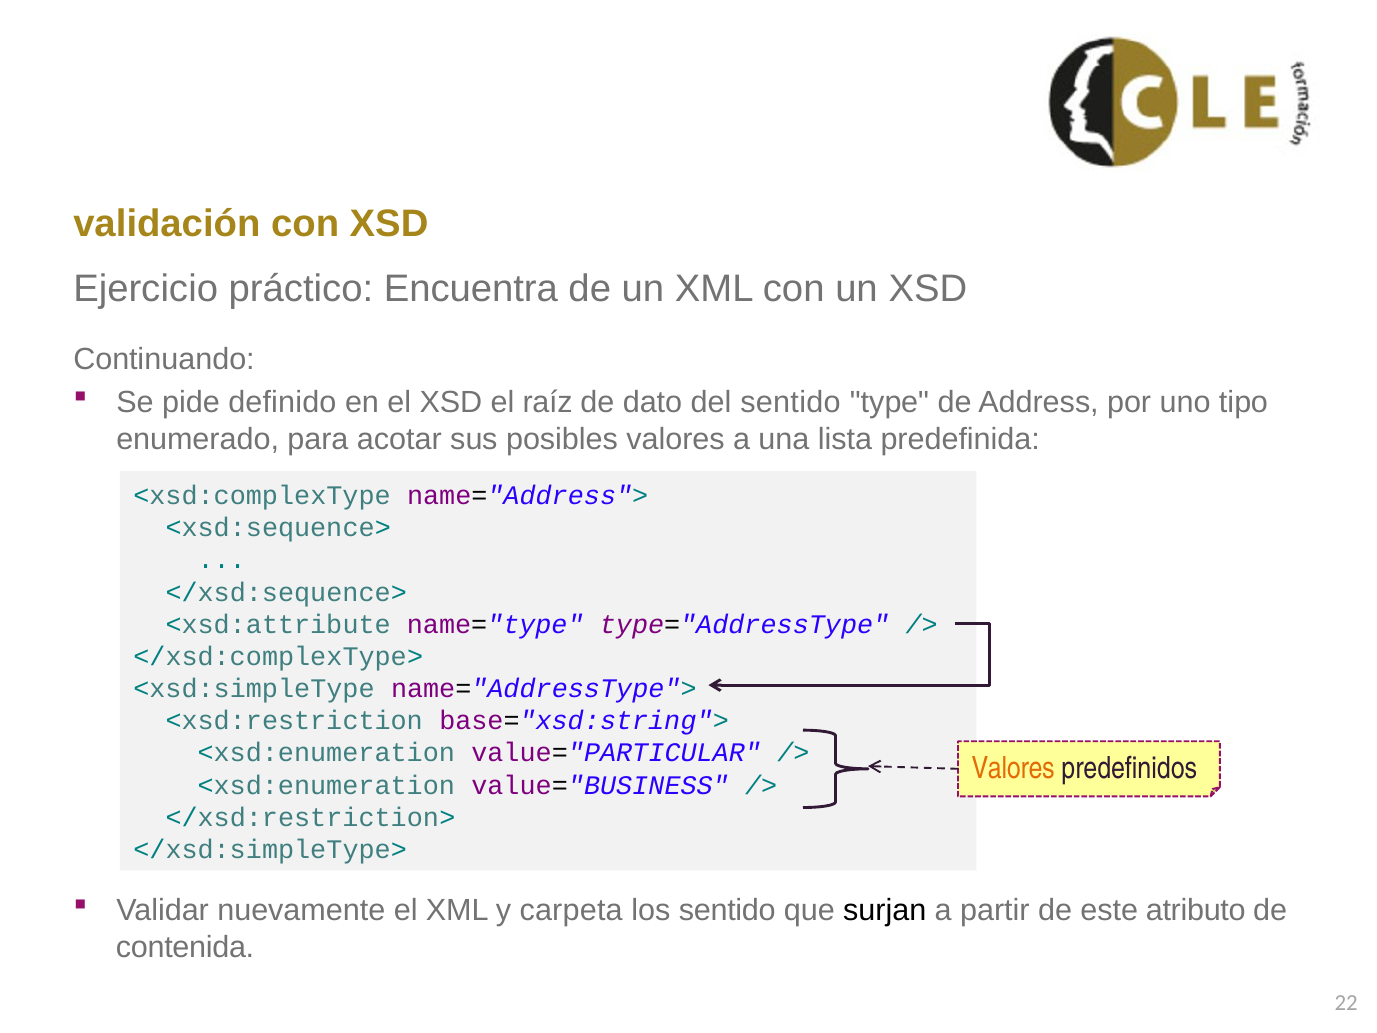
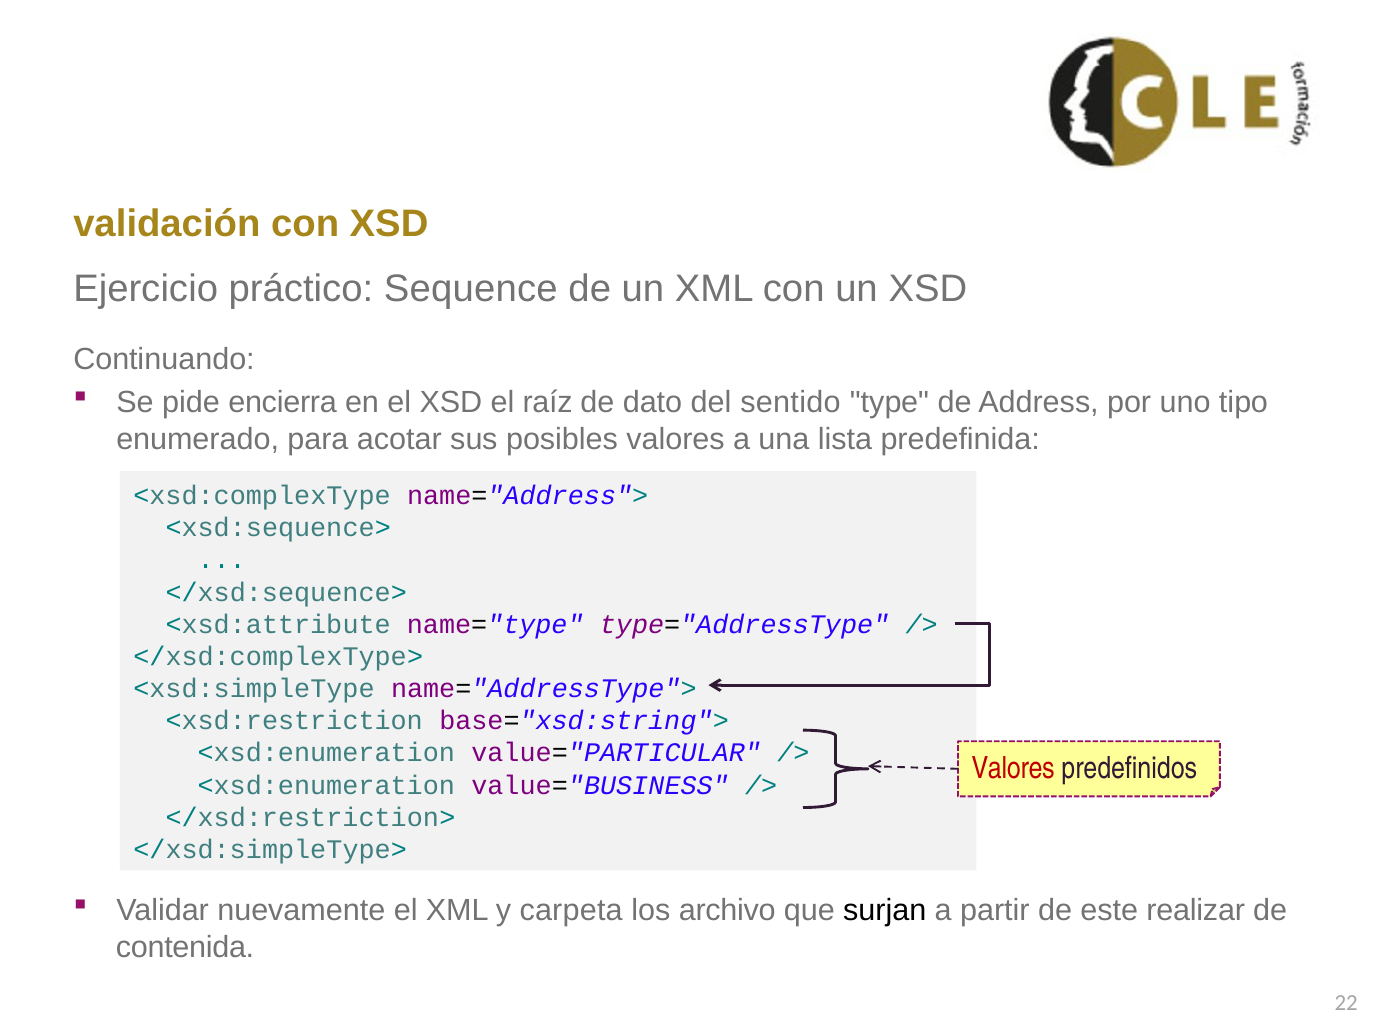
Encuentra: Encuentra -> Sequence
definido: definido -> encierra
Valores at (1013, 768) colour: orange -> red
los sentido: sentido -> archivo
atributo: atributo -> realizar
